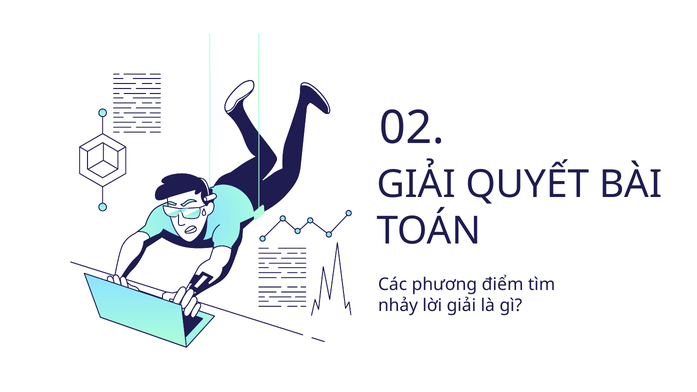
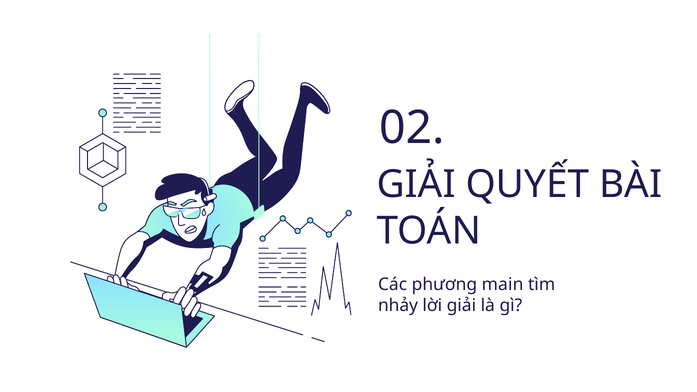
điểm: điểm -> main
